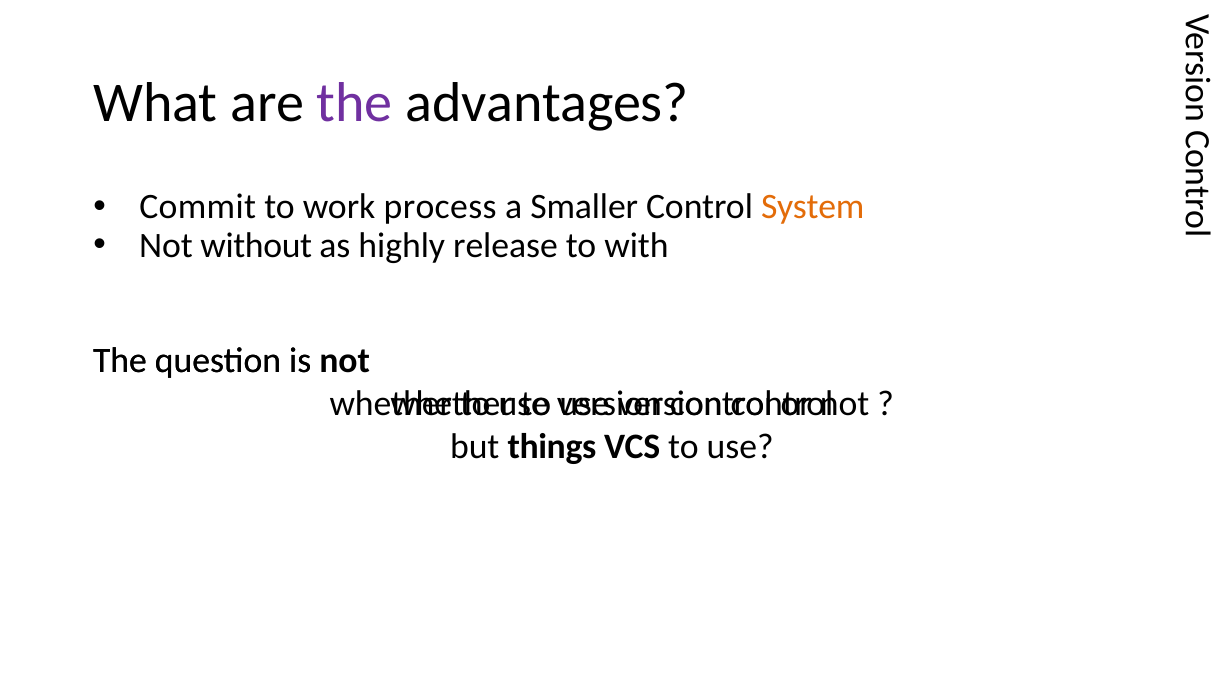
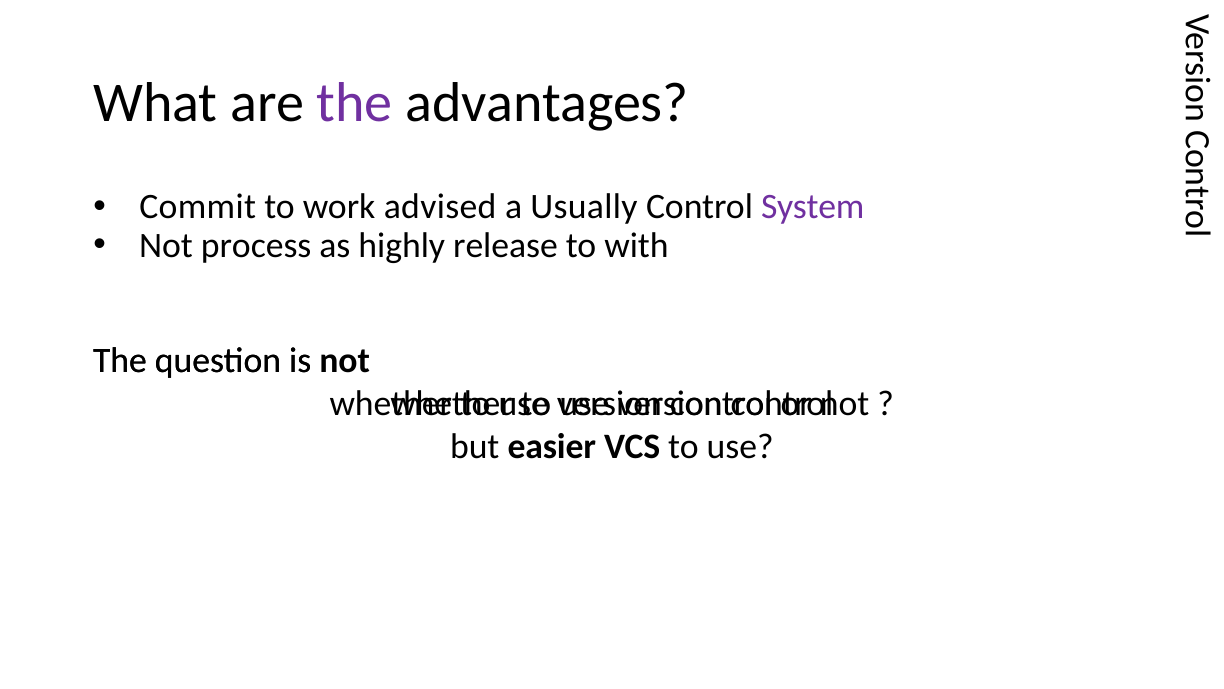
process: process -> advised
Smaller: Smaller -> Usually
System colour: orange -> purple
without: without -> process
things: things -> easier
